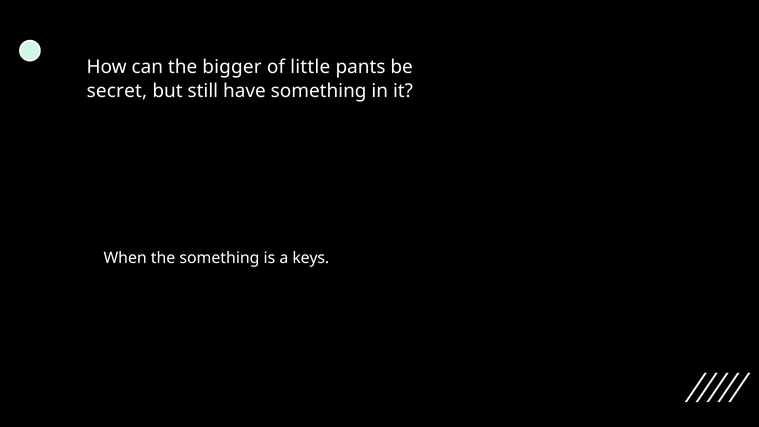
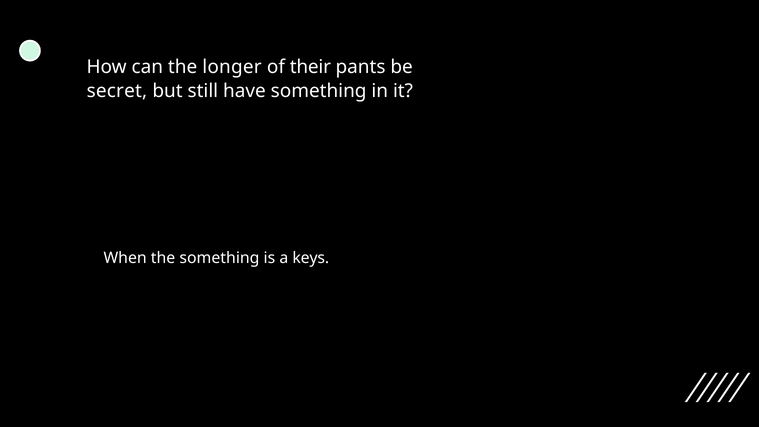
bigger: bigger -> longer
little: little -> their
